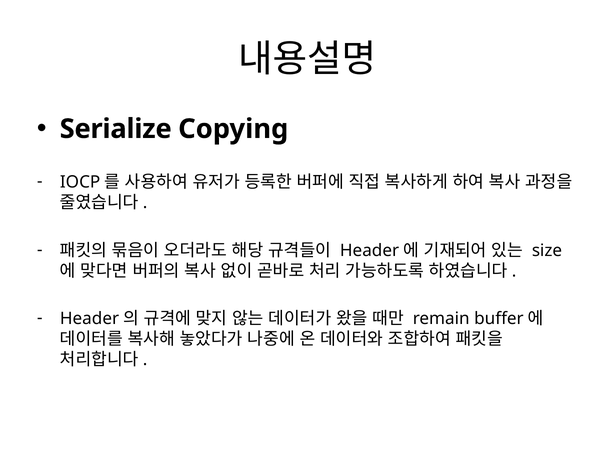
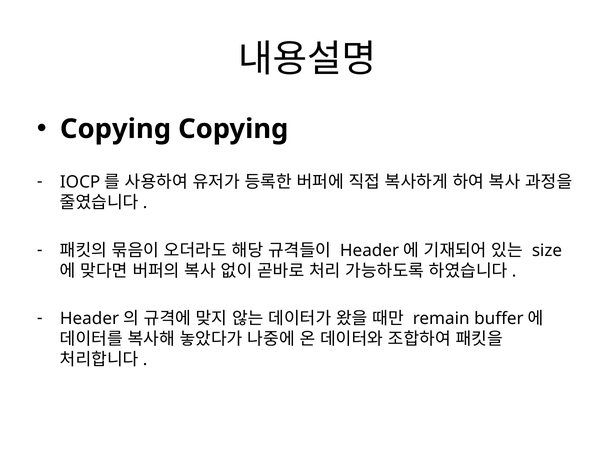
Serialize at (116, 129): Serialize -> Copying
